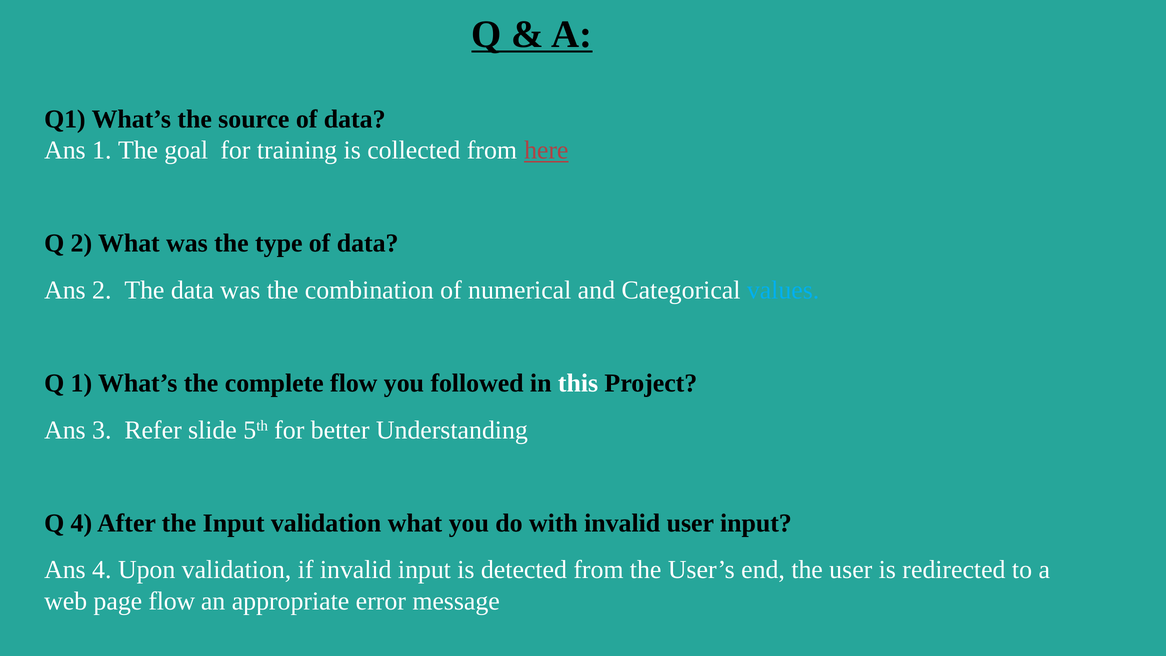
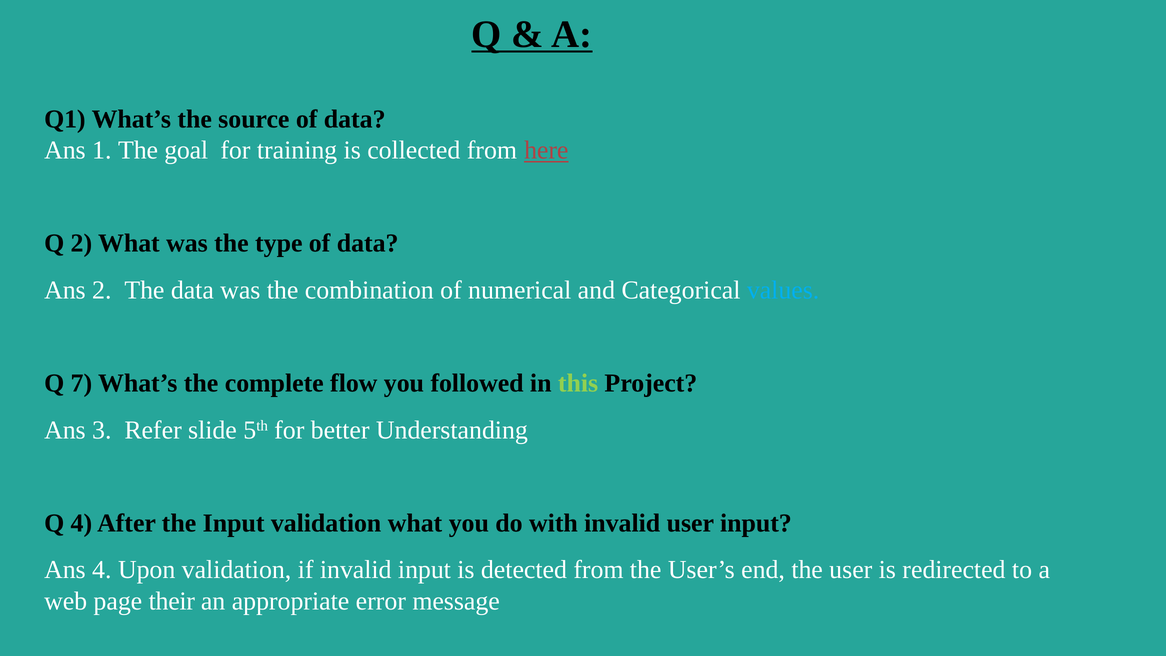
Q 1: 1 -> 7
this colour: white -> light green
page flow: flow -> their
